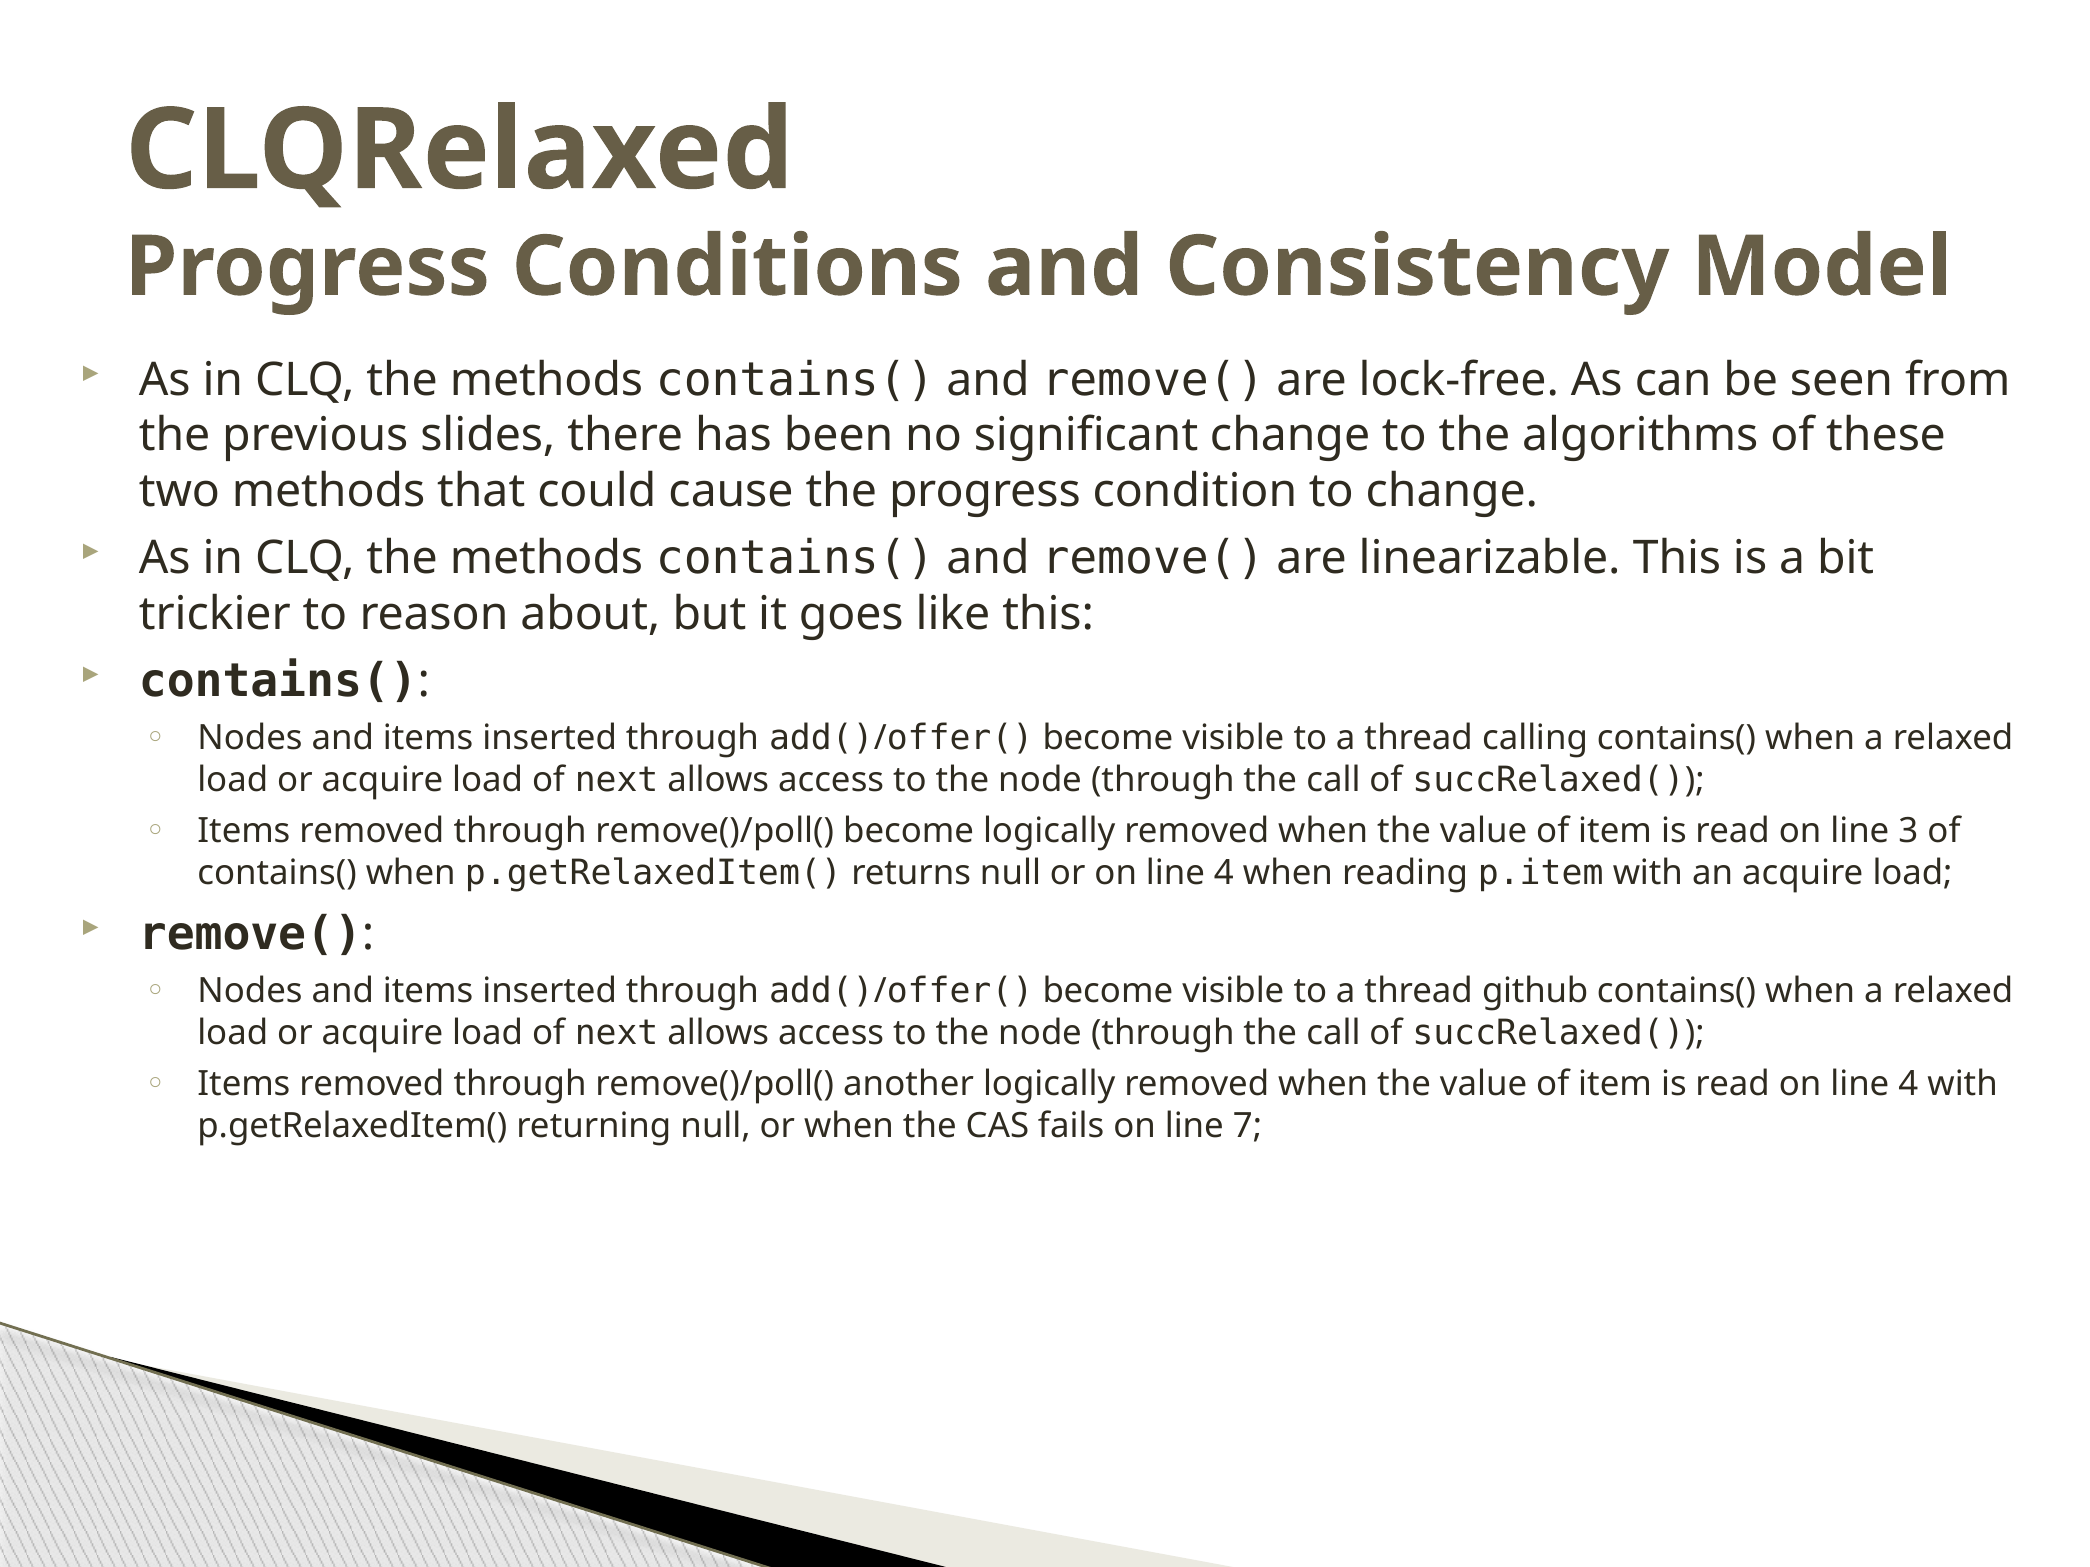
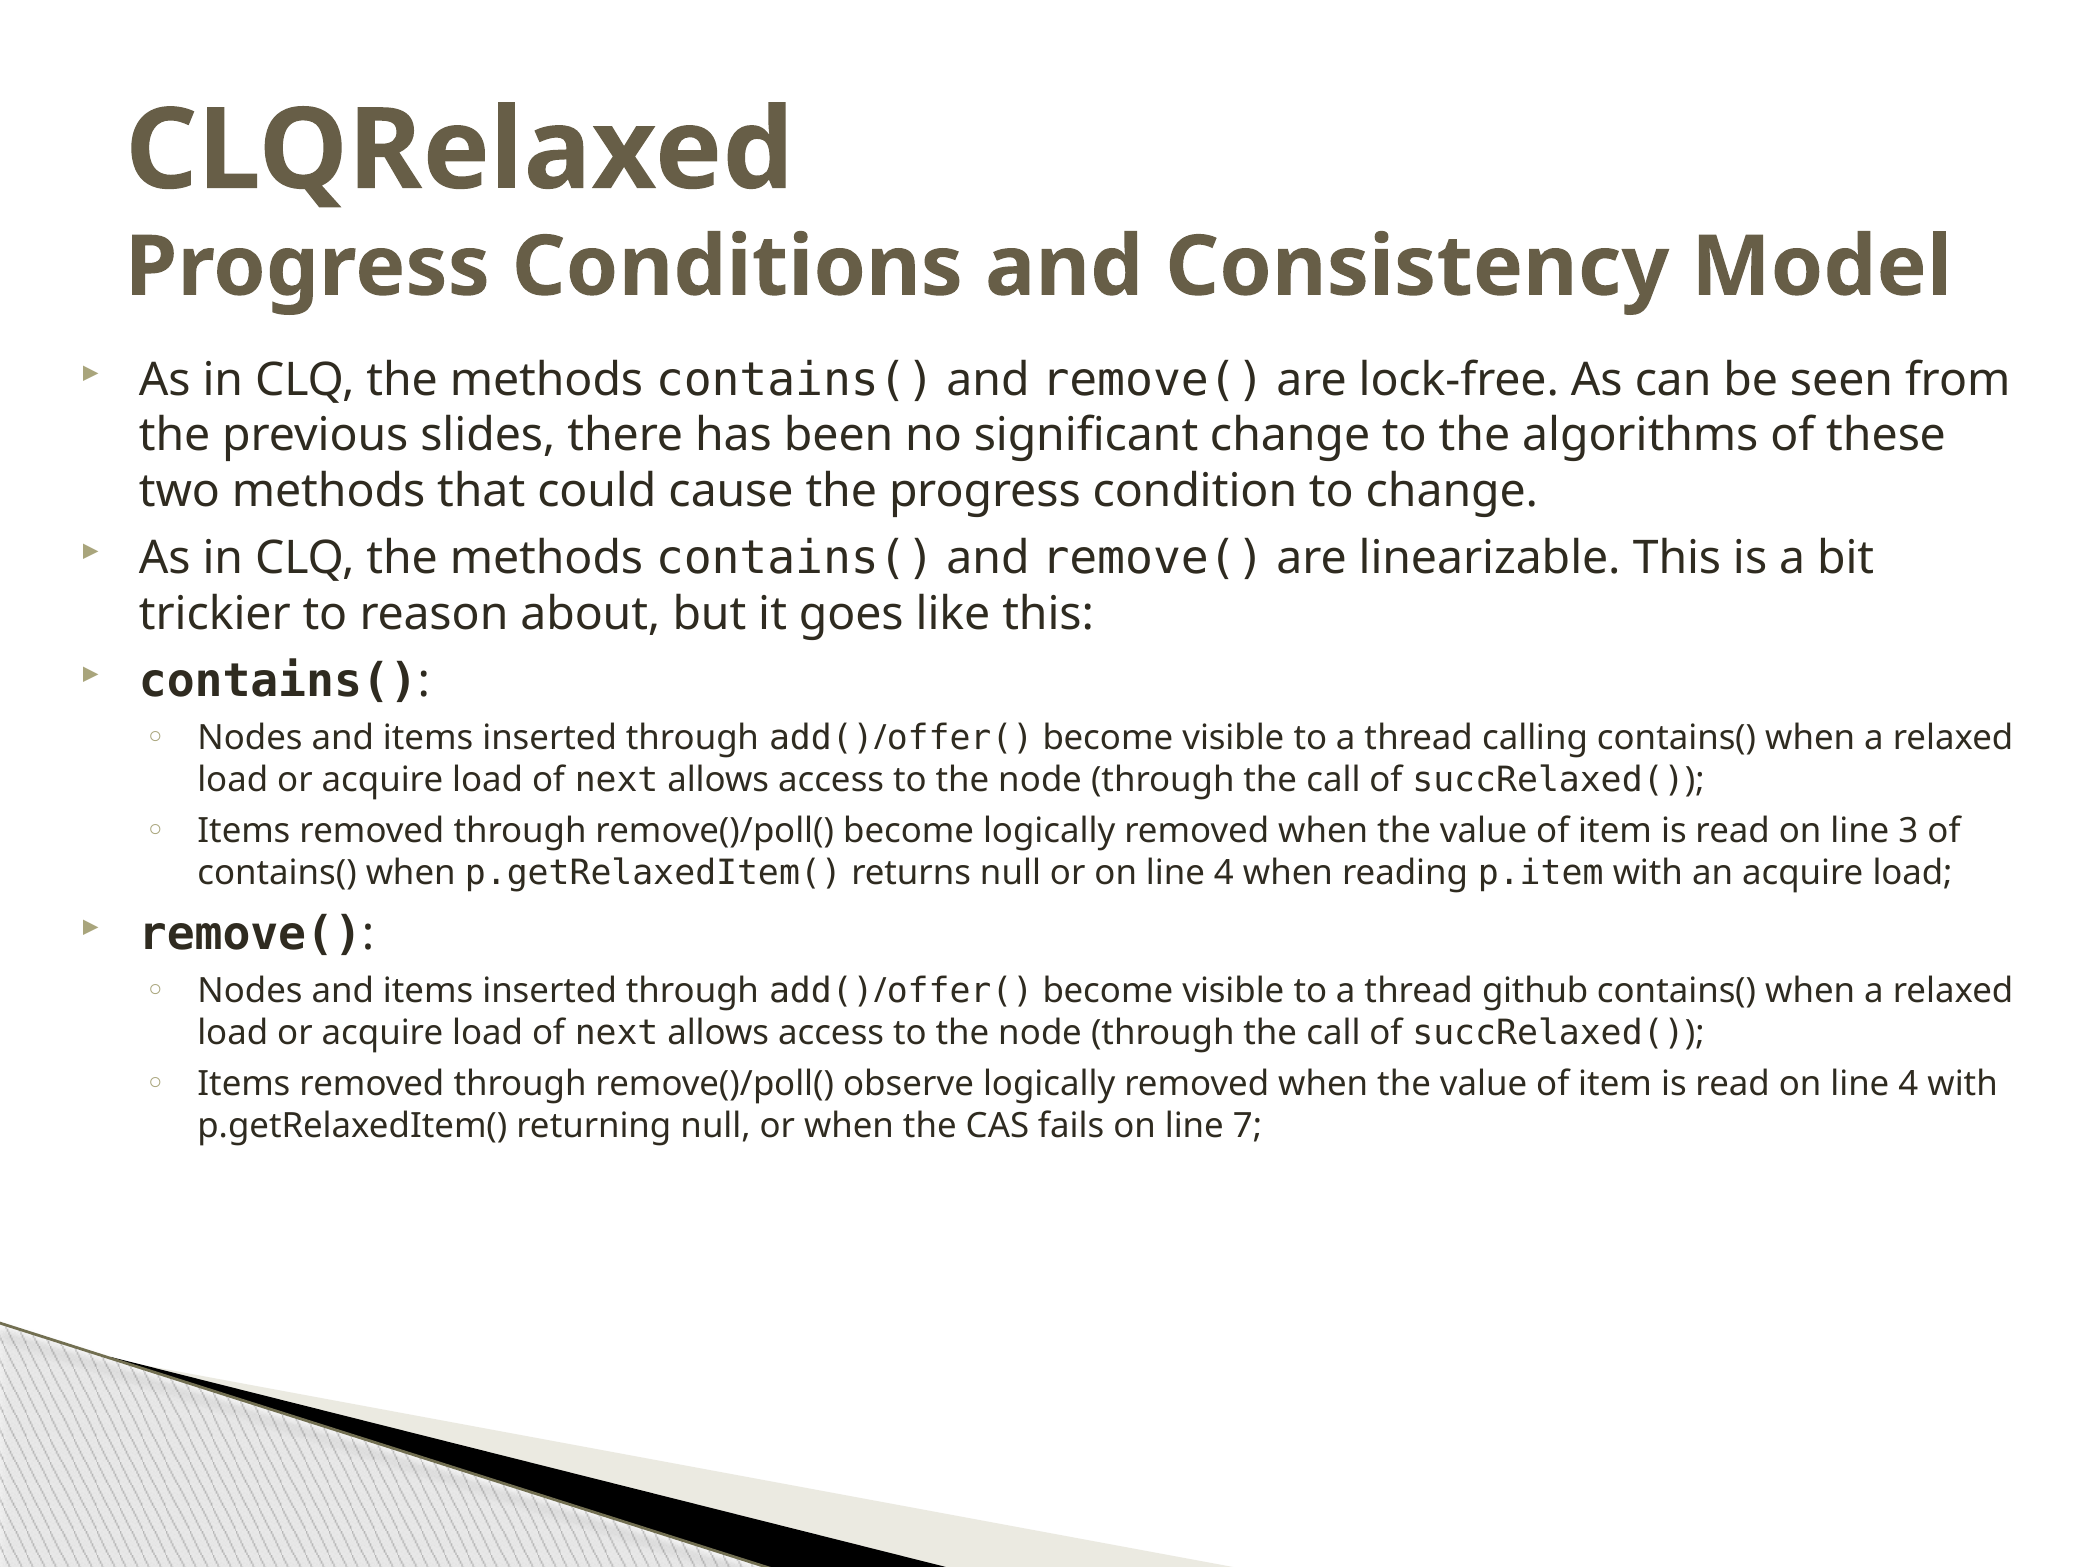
another: another -> observe
